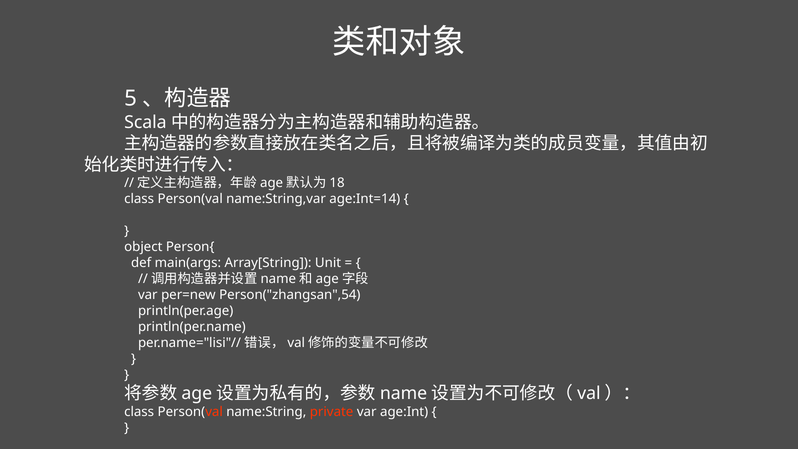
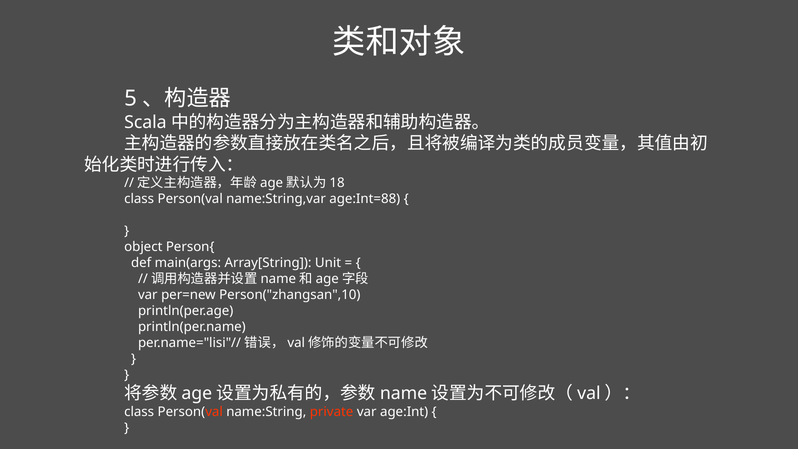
age:Int=14: age:Int=14 -> age:Int=88
Person("zhangsan",54: Person("zhangsan",54 -> Person("zhangsan",10
